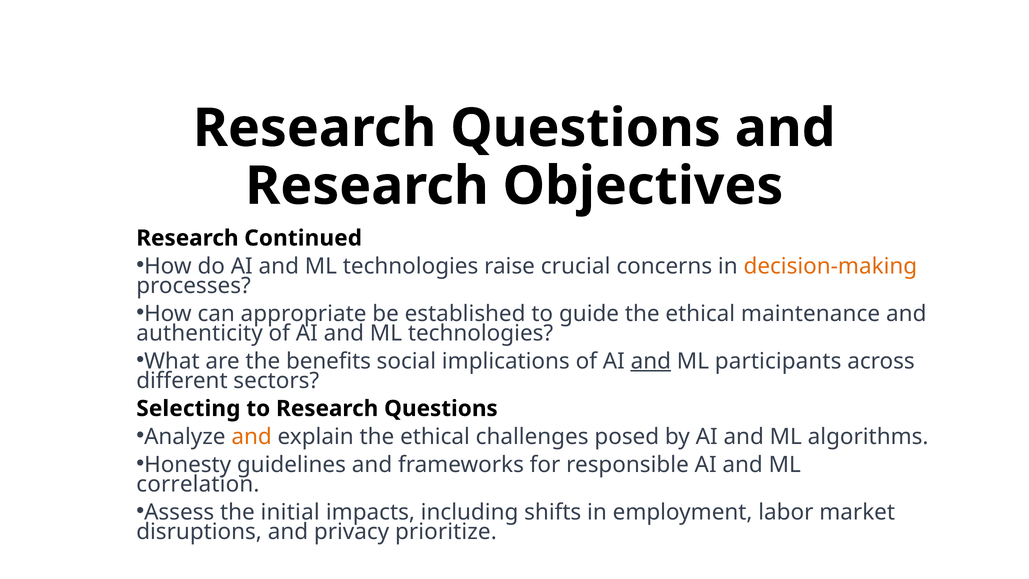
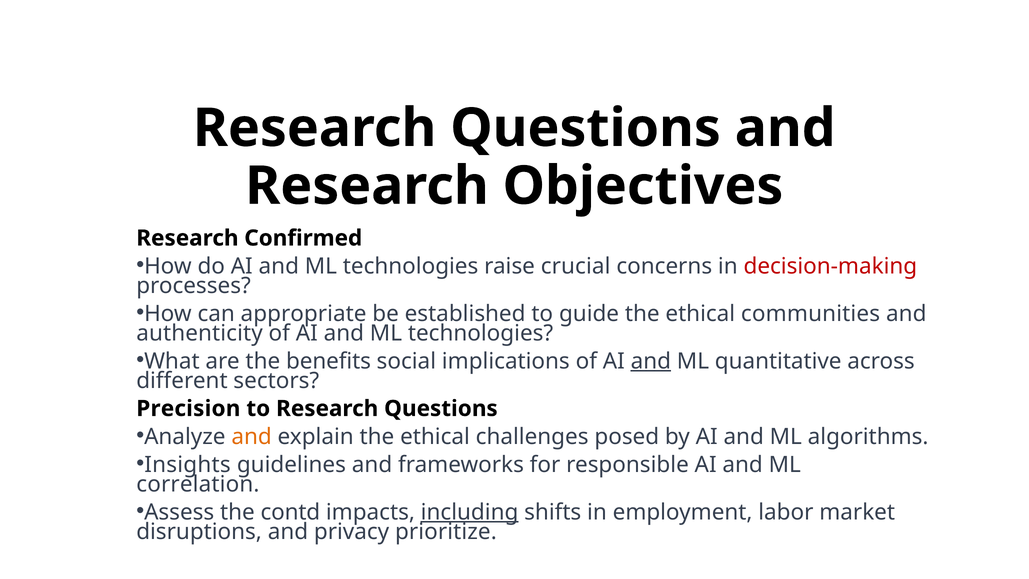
Continued: Continued -> Confirmed
decision-making colour: orange -> red
maintenance: maintenance -> communities
participants: participants -> quantitative
Selecting: Selecting -> Precision
Honesty: Honesty -> Insights
initial: initial -> contd
including underline: none -> present
